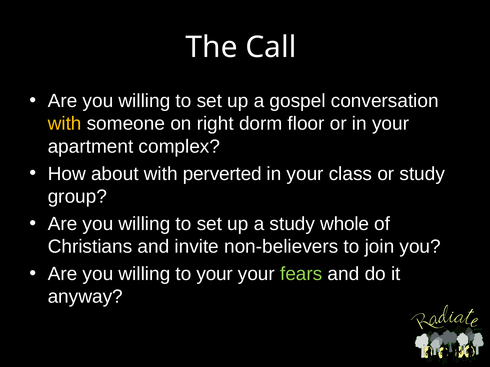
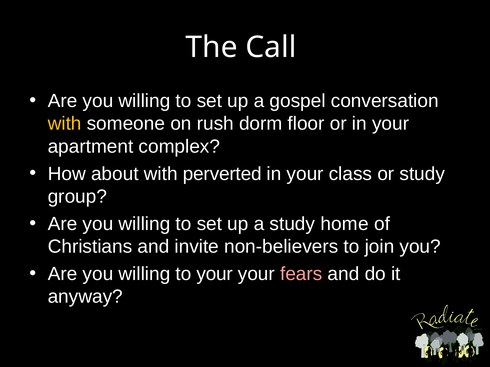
right: right -> rush
whole: whole -> home
fears colour: light green -> pink
